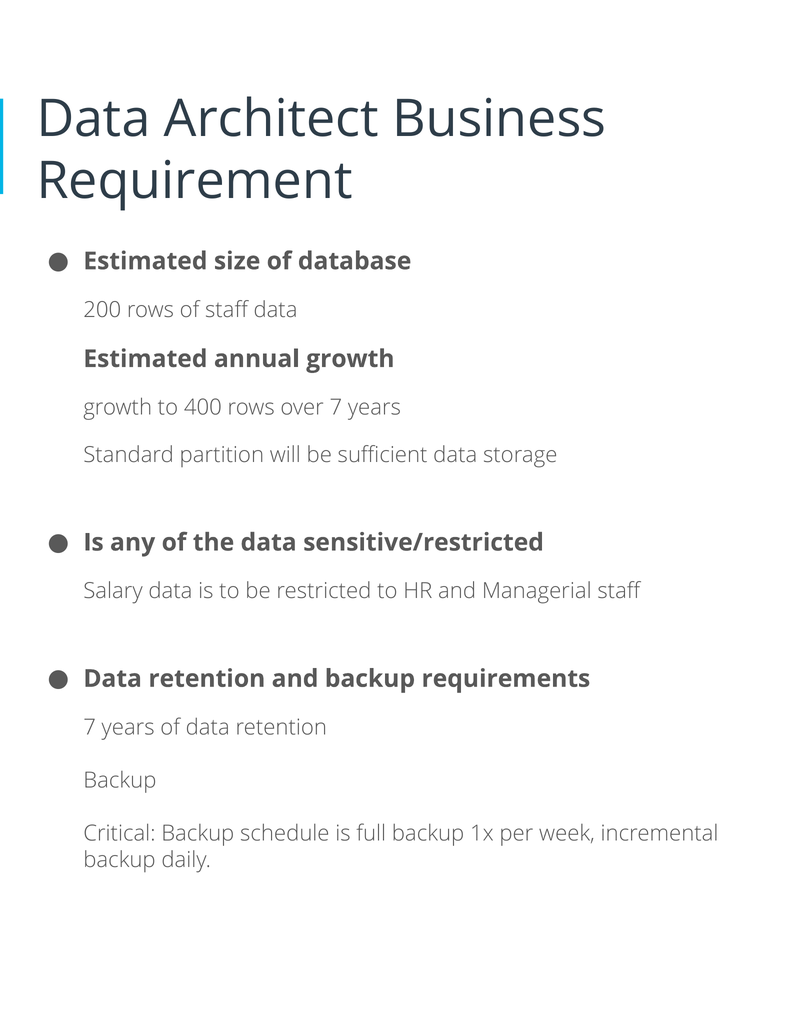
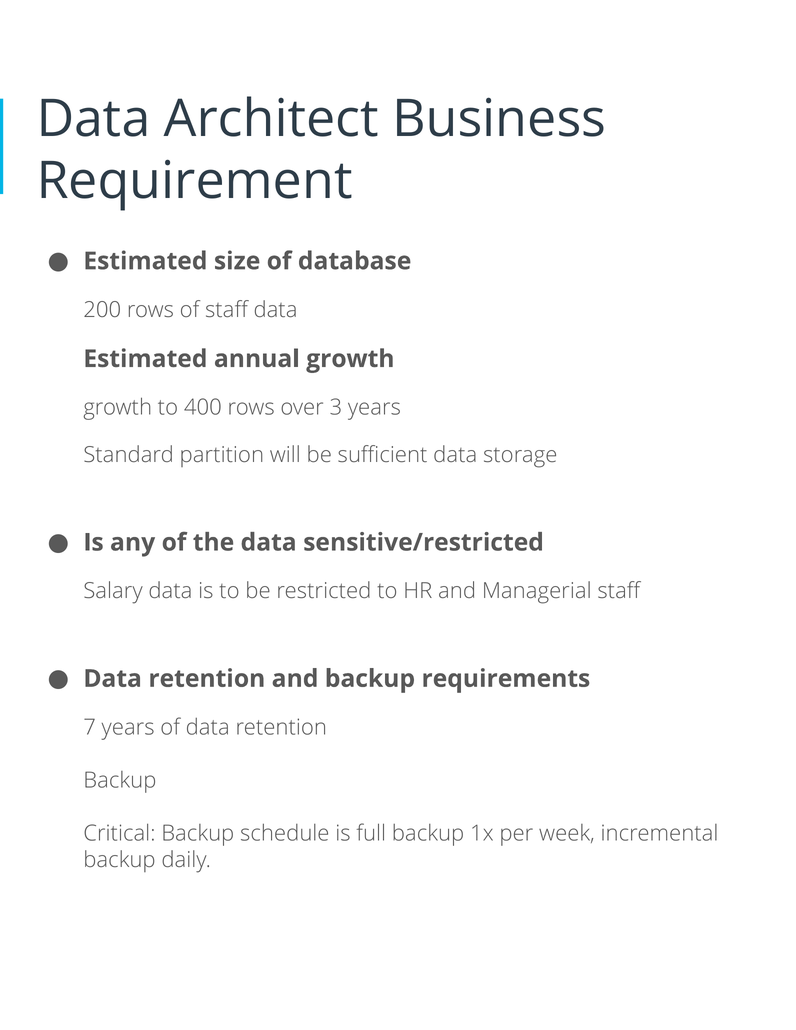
over 7: 7 -> 3
